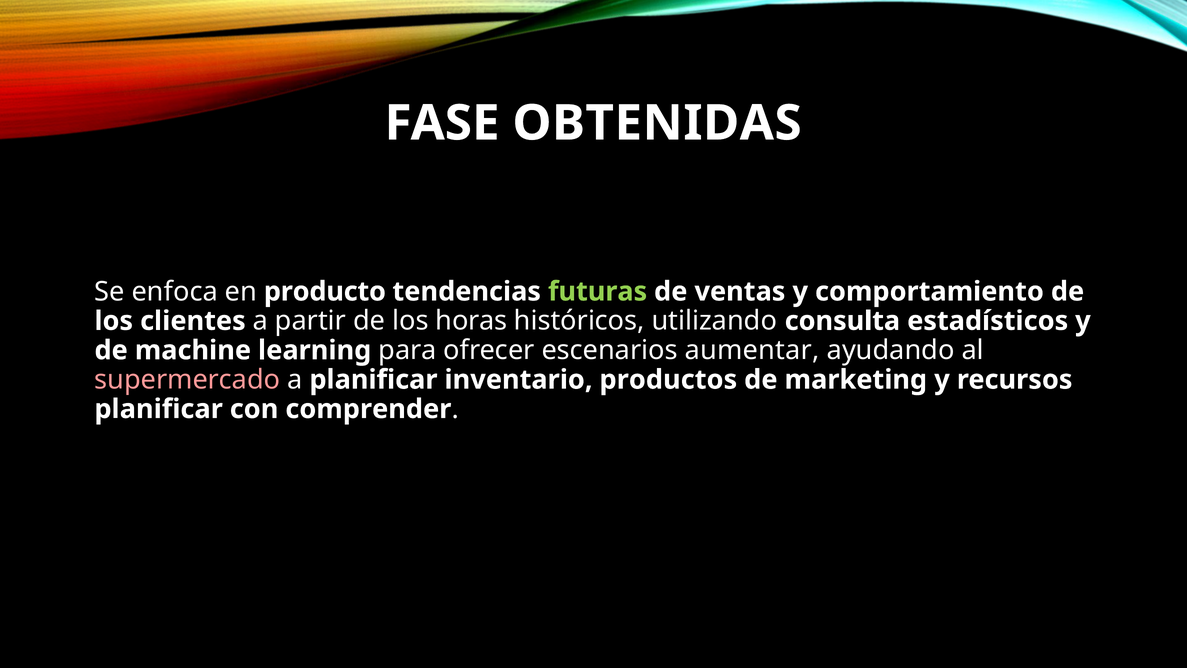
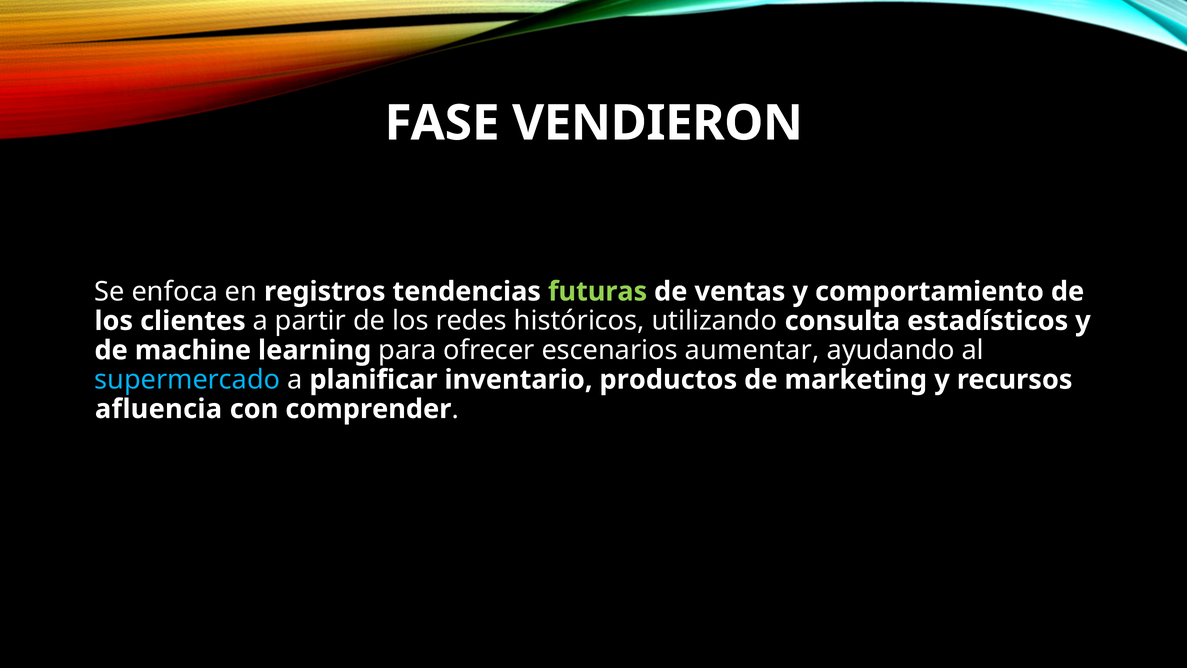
OBTENIDAS: OBTENIDAS -> VENDIERON
producto: producto -> registros
horas: horas -> redes
supermercado colour: pink -> light blue
planificar at (159, 409): planificar -> afluencia
